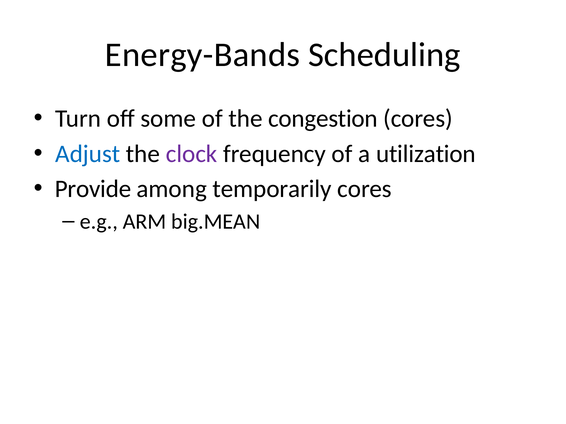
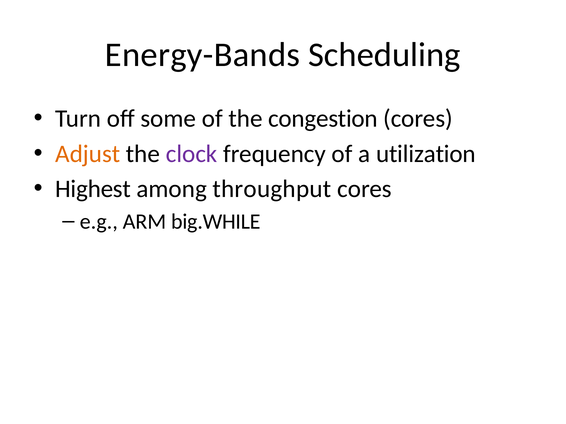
Adjust colour: blue -> orange
Provide: Provide -> Highest
temporarily: temporarily -> throughput
big.MEAN: big.MEAN -> big.WHILE
